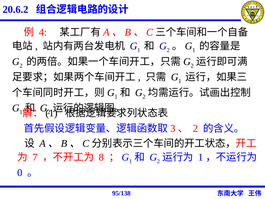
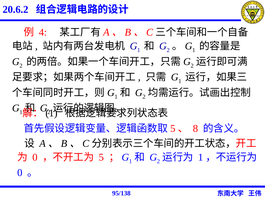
3 at (173, 128): 3 -> 5
2 at (195, 128): 2 -> 8
7 at (35, 157): 7 -> 0
8 at (101, 157): 8 -> 5
